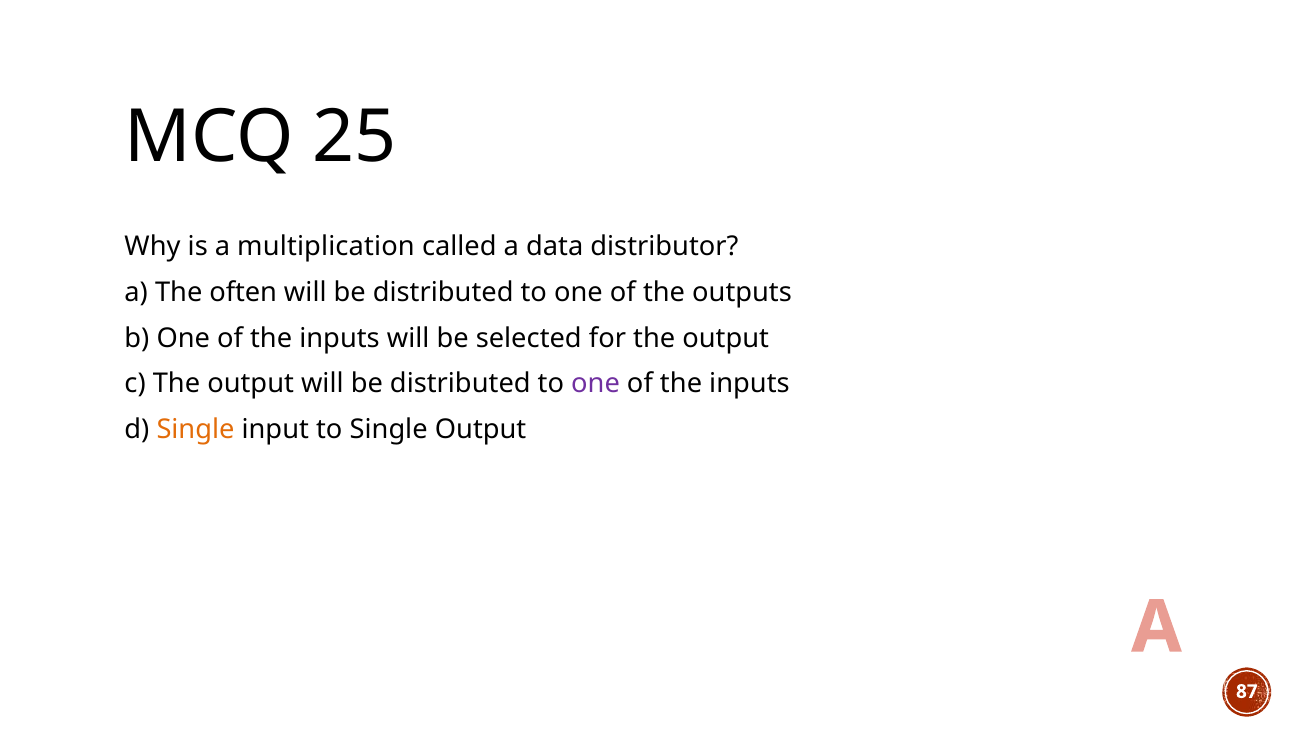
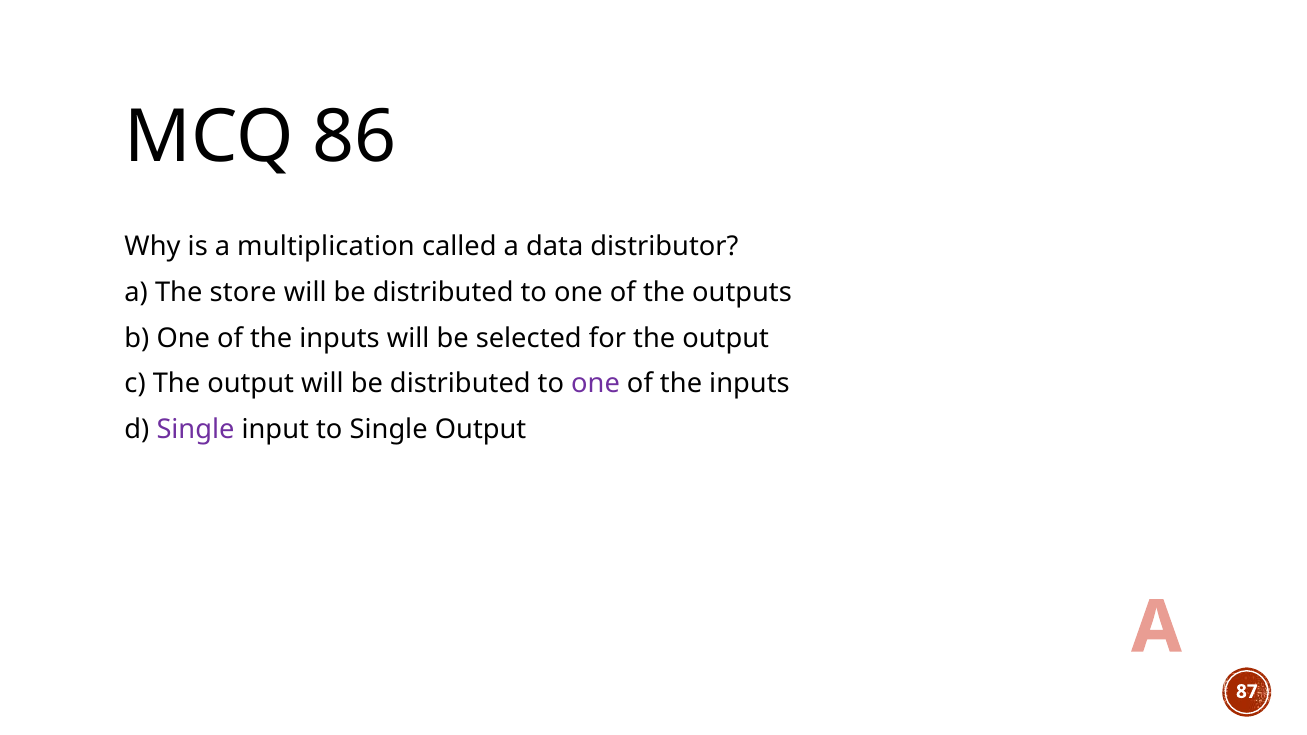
25: 25 -> 86
often: often -> store
Single at (195, 430) colour: orange -> purple
